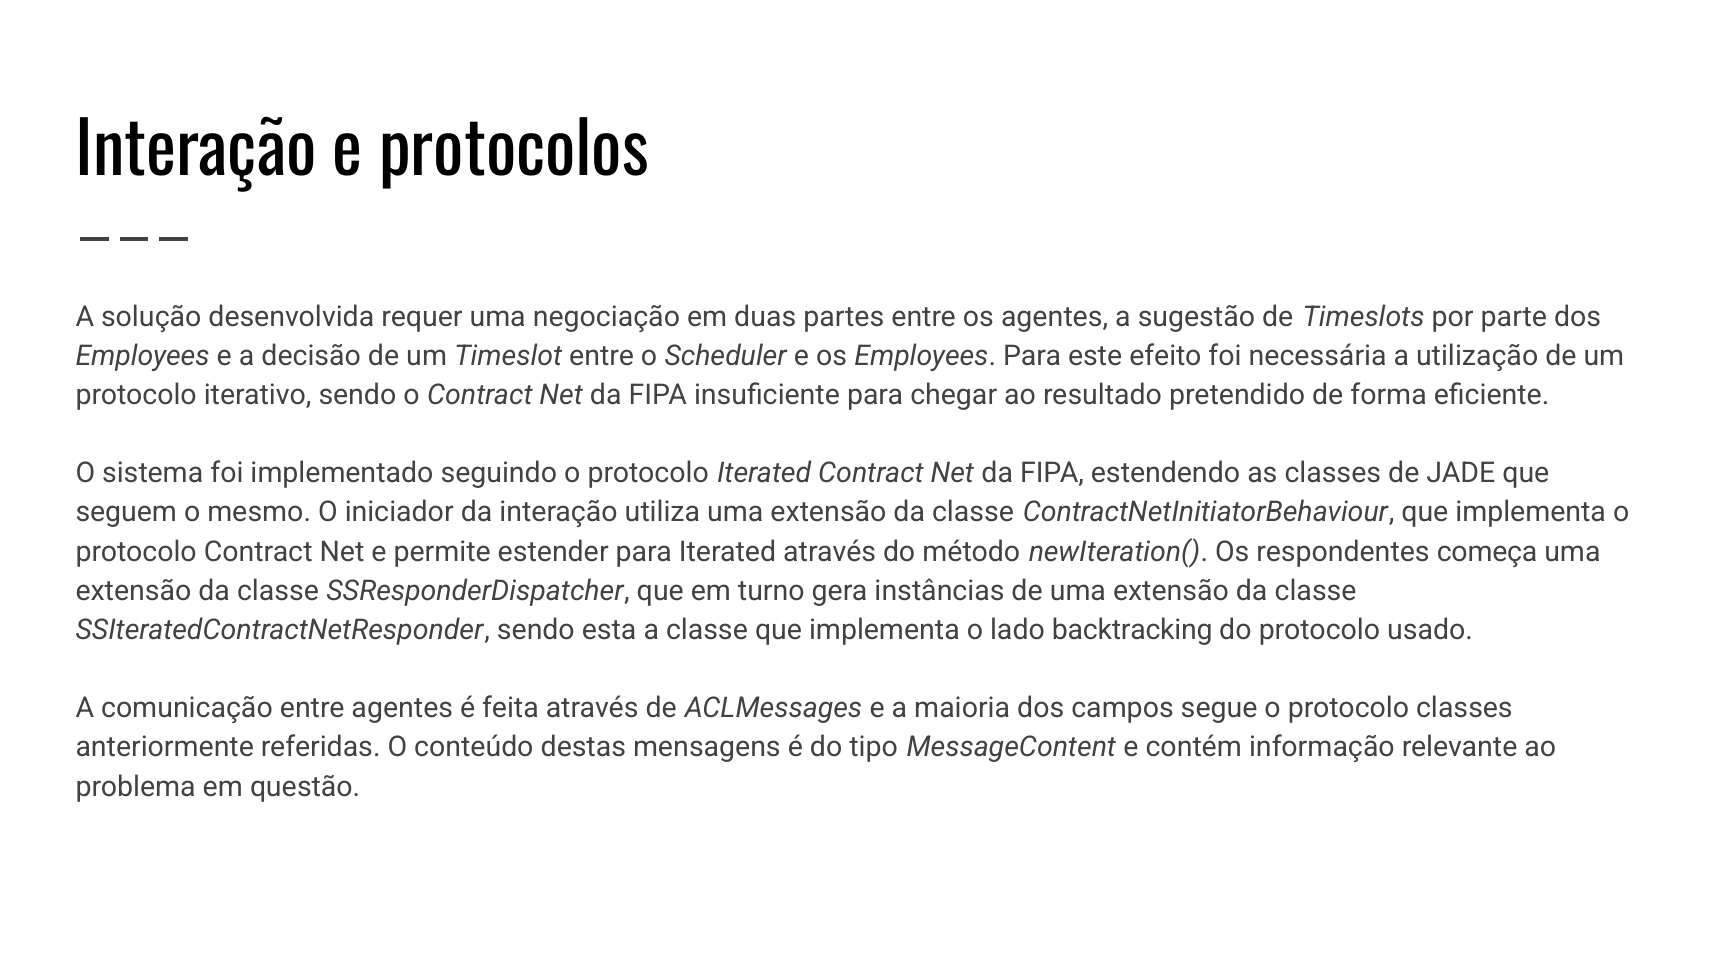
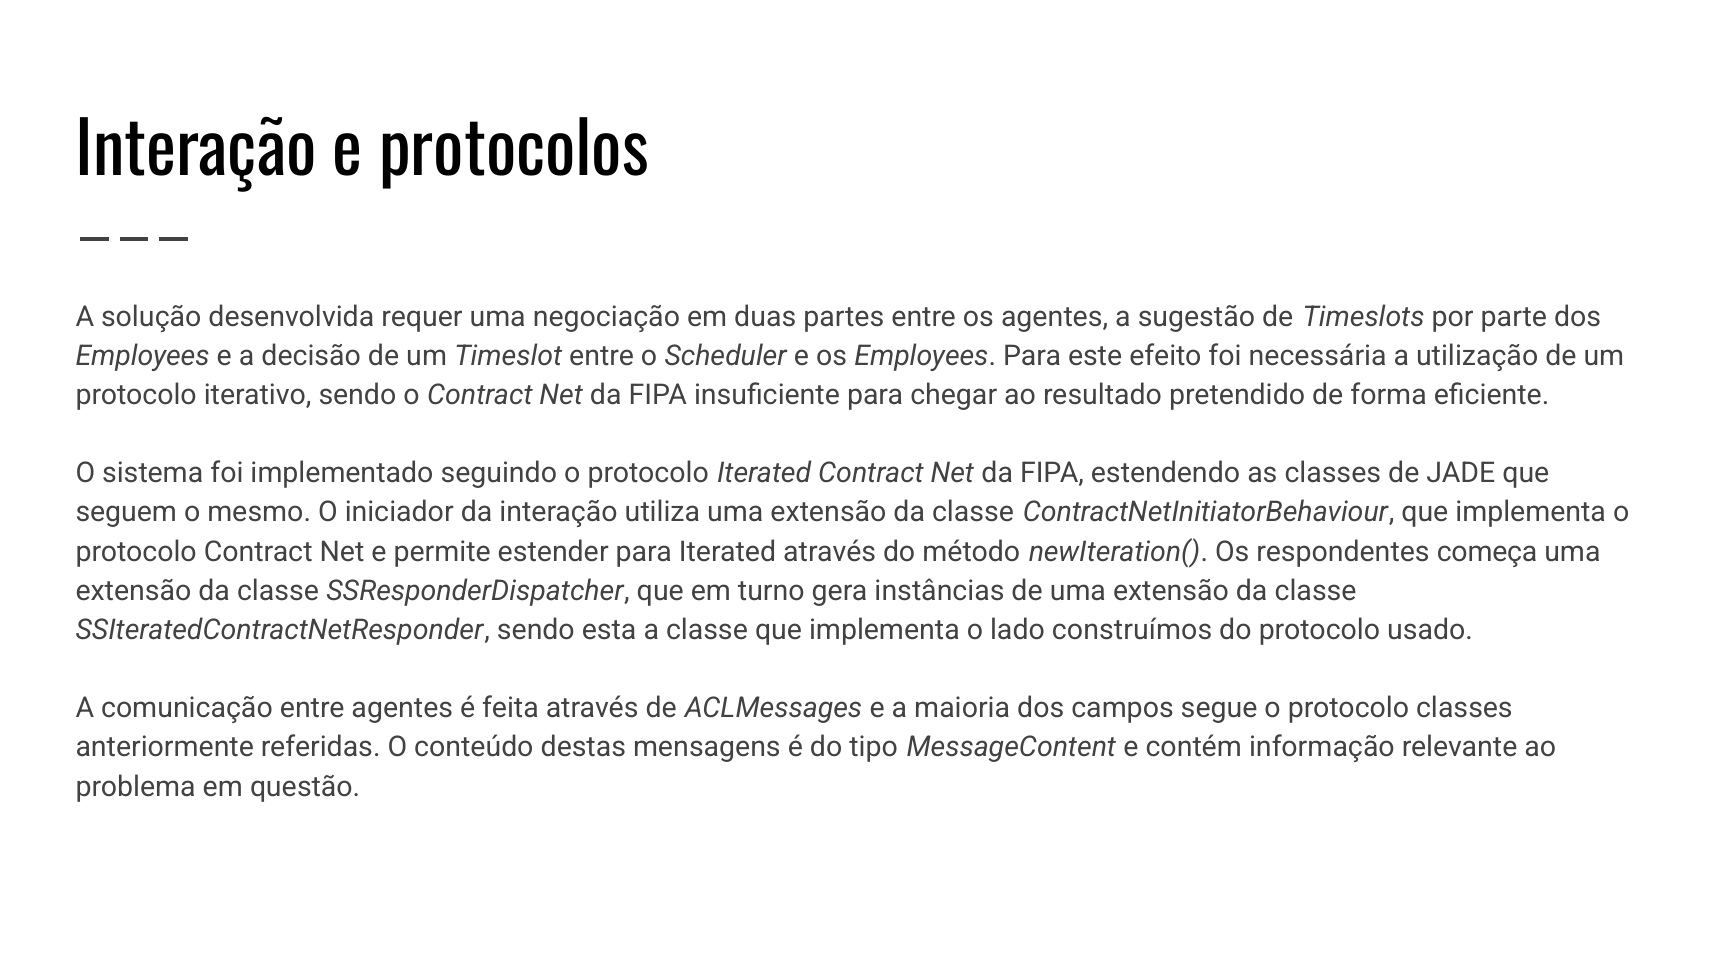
backtracking: backtracking -> construímos
